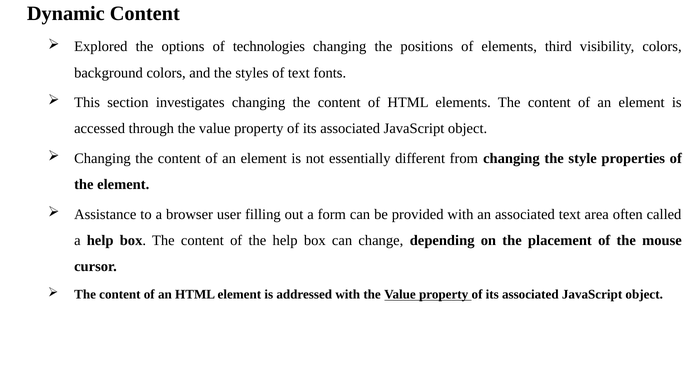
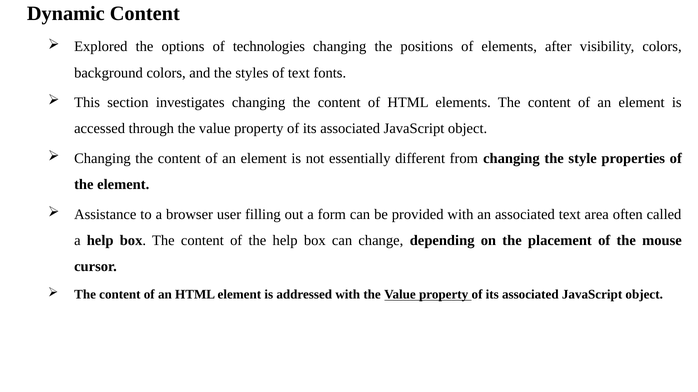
third: third -> after
